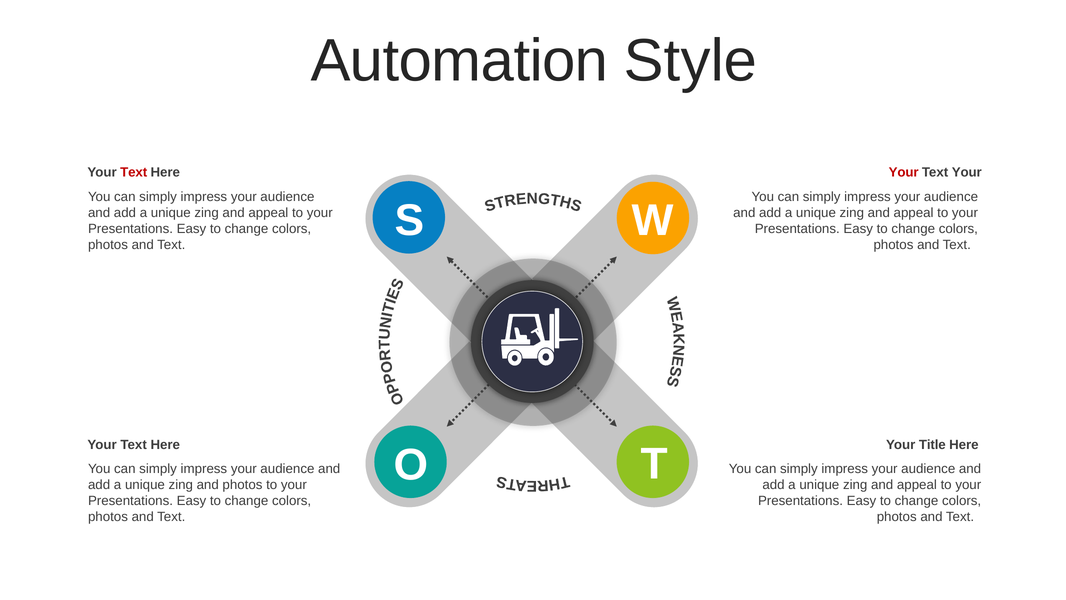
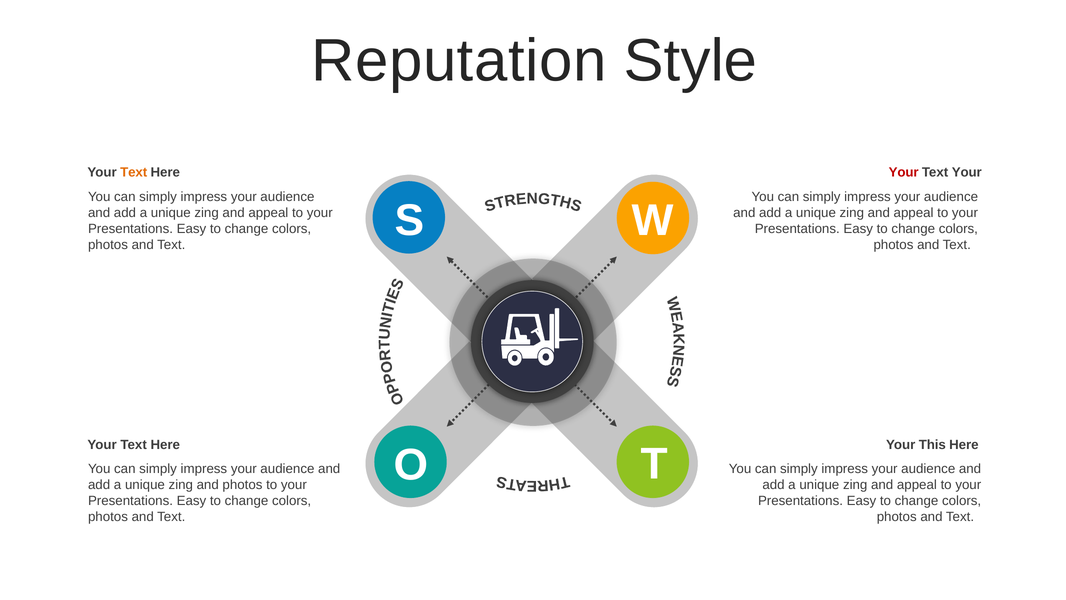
Automation: Automation -> Reputation
Text at (134, 172) colour: red -> orange
Title: Title -> This
